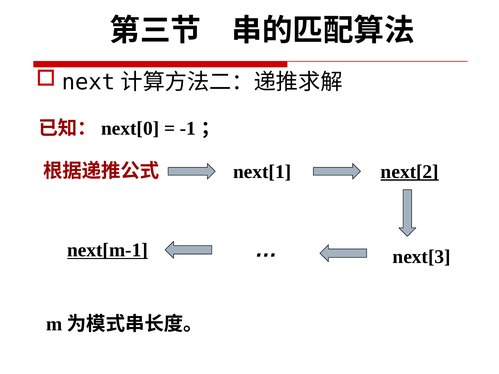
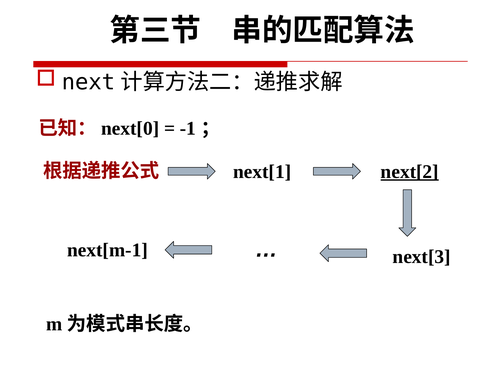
next[m-1 underline: present -> none
